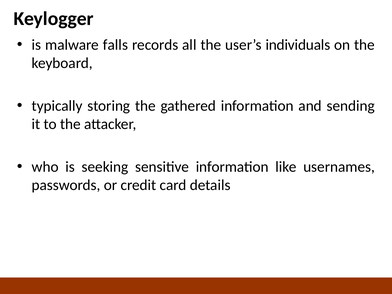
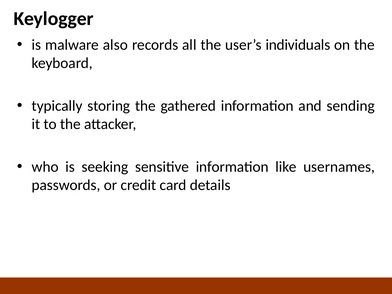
falls: falls -> also
